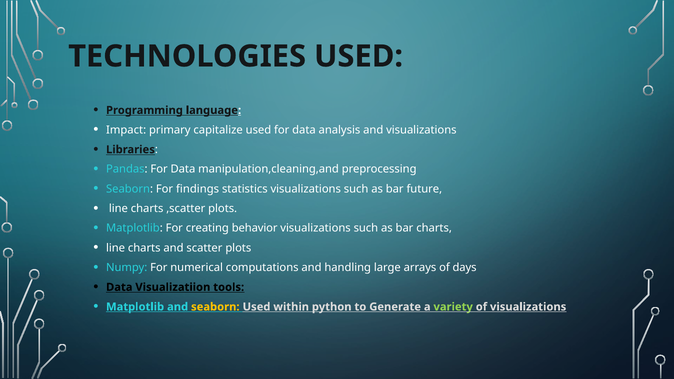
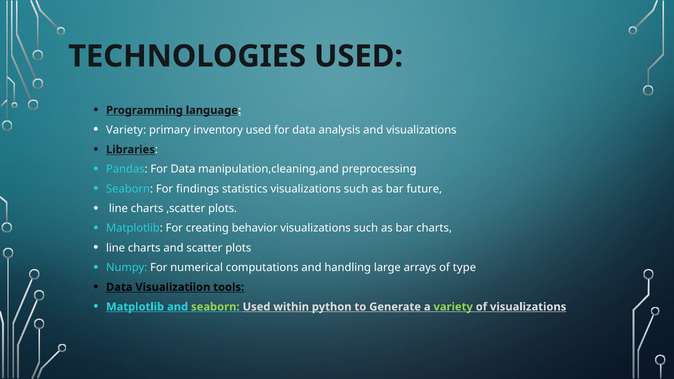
Impact at (126, 130): Impact -> Variety
capitalize: capitalize -> inventory
days: days -> type
seaborn at (215, 307) colour: yellow -> light green
